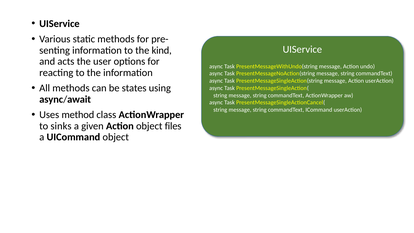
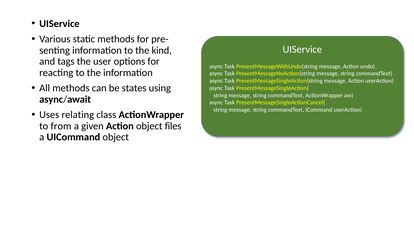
acts: acts -> tags
method: method -> relating
sinks: sinks -> from
